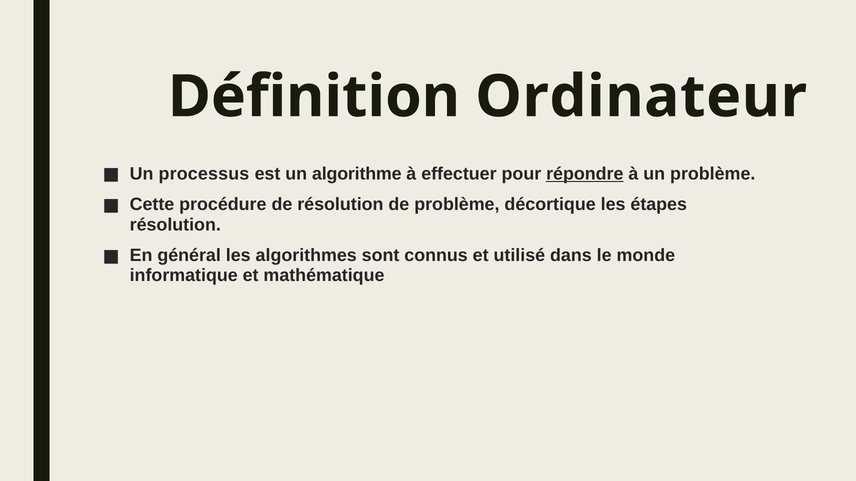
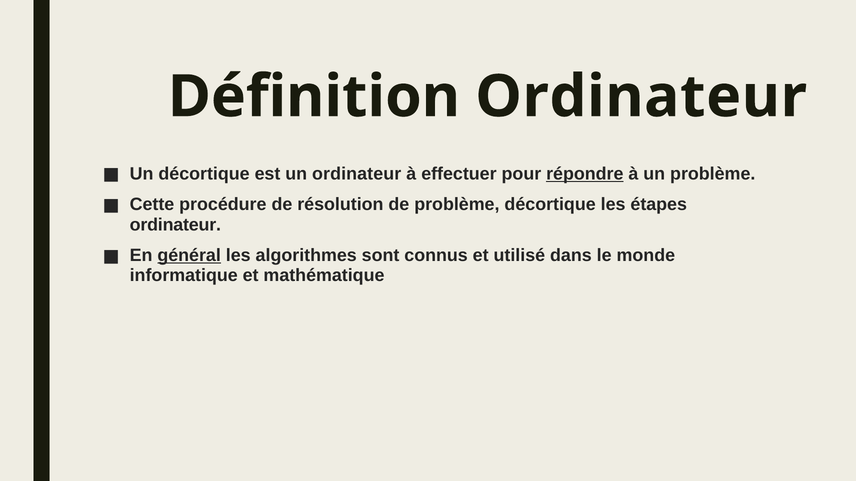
Un processus: processus -> décortique
un algorithme: algorithme -> ordinateur
résolution at (175, 225): résolution -> ordinateur
général underline: none -> present
